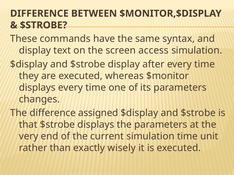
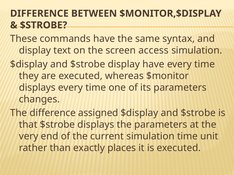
display after: after -> have
wisely: wisely -> places
